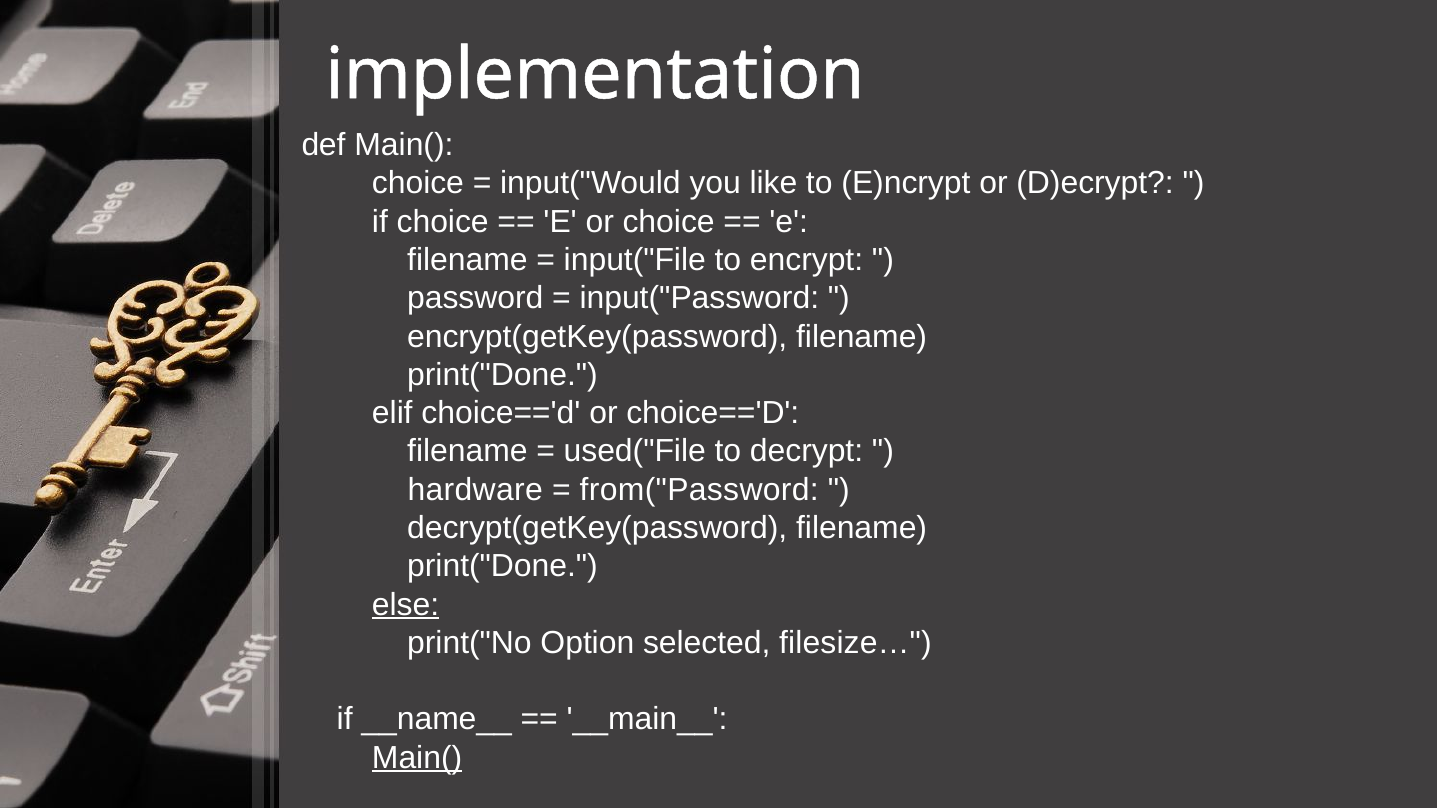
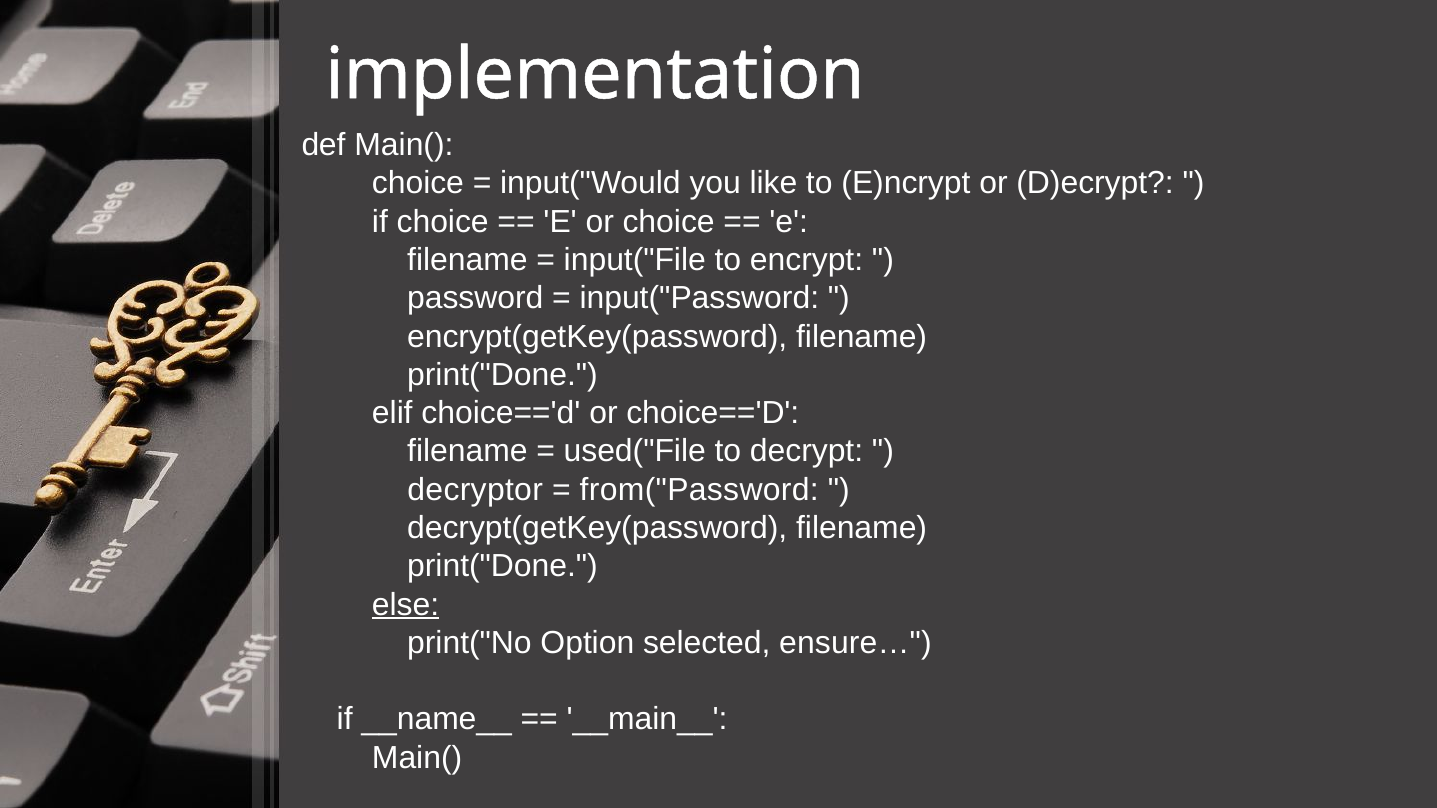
hardware: hardware -> decryptor
filesize…: filesize… -> ensure…
Main( at (417, 758) underline: present -> none
